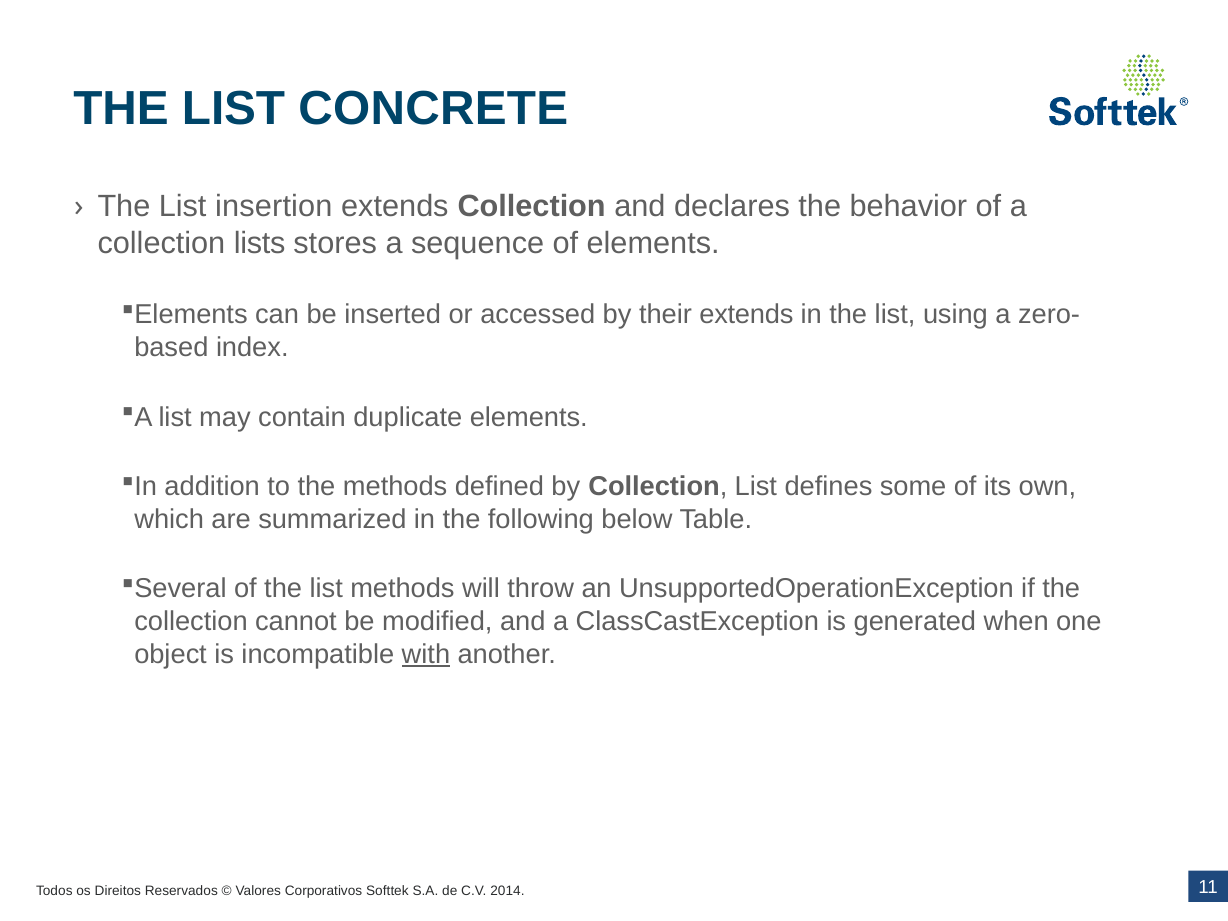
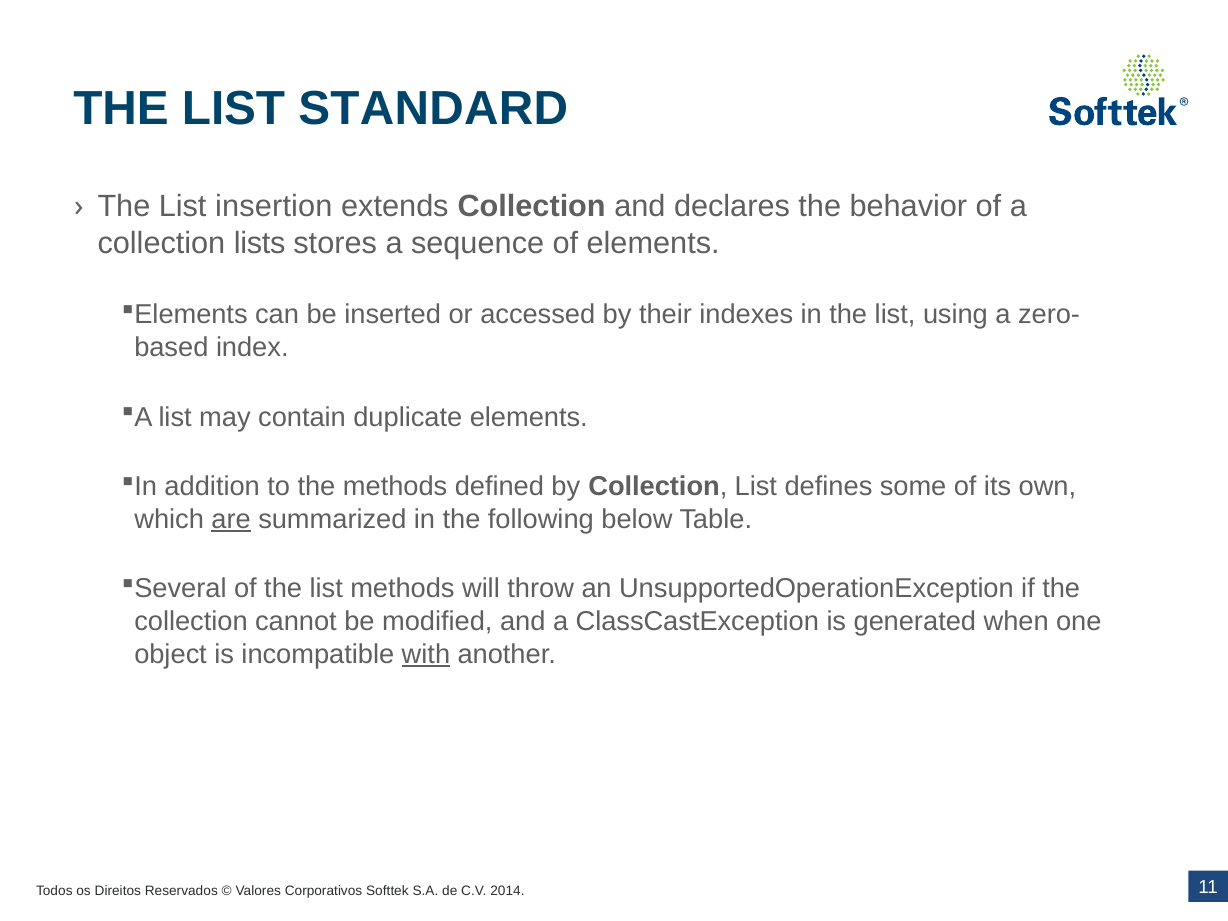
CONCRETE: CONCRETE -> STANDARD
their extends: extends -> indexes
are underline: none -> present
